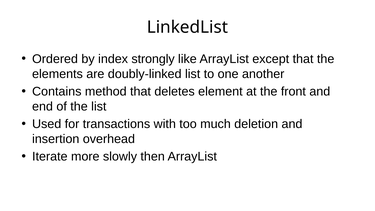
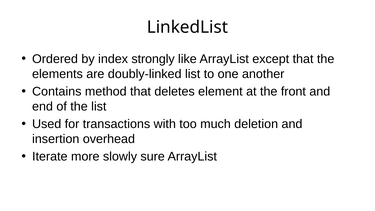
then: then -> sure
